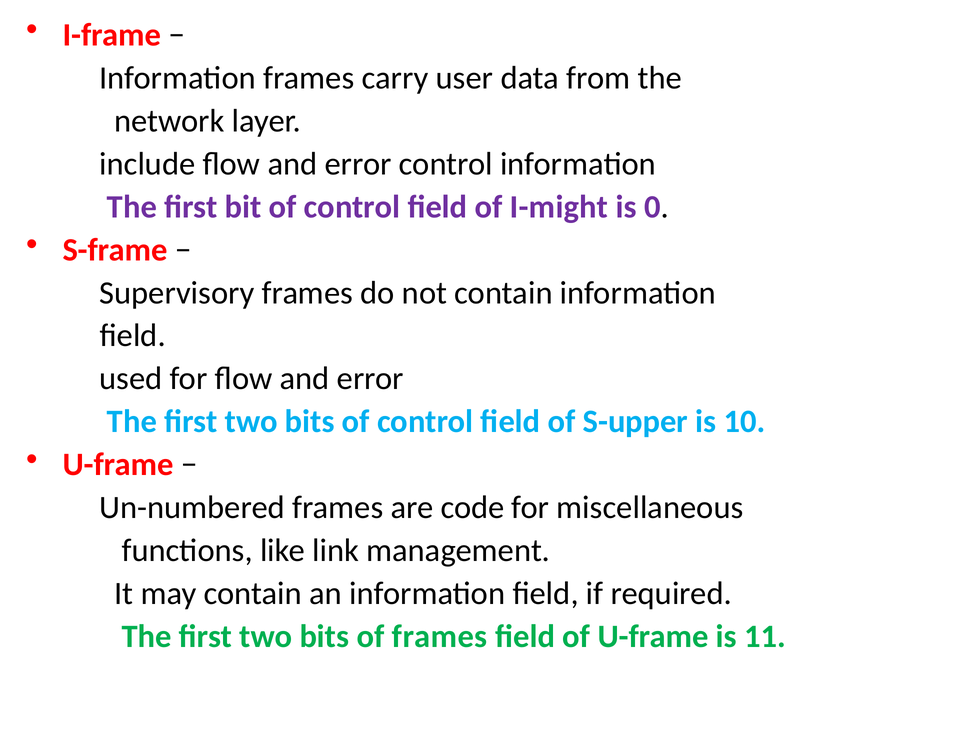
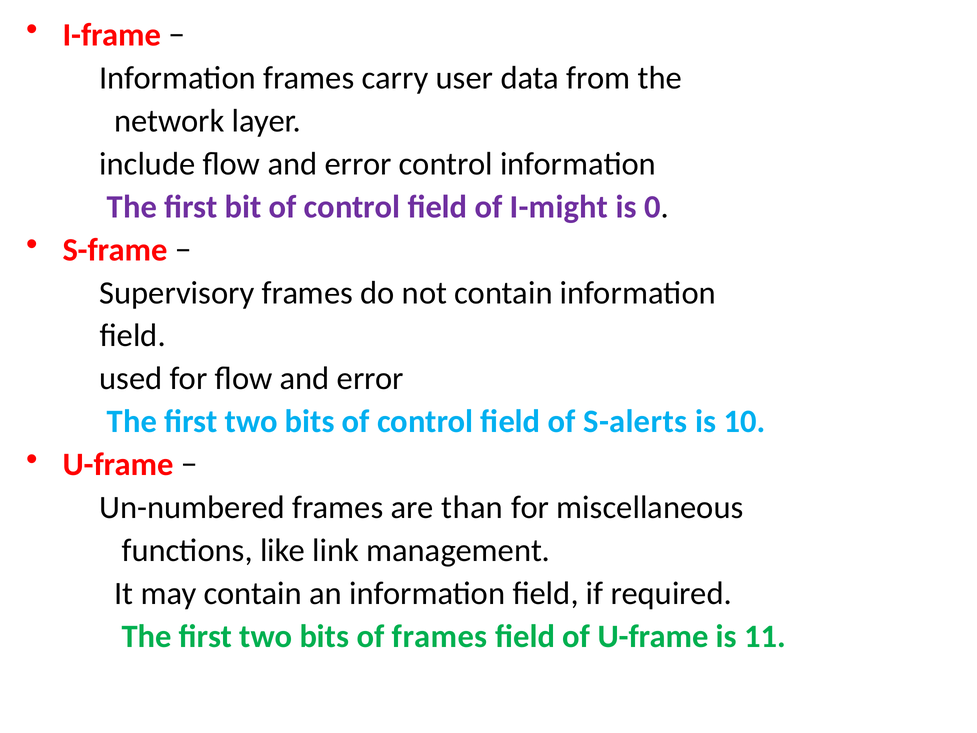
S-upper: S-upper -> S-alerts
code: code -> than
